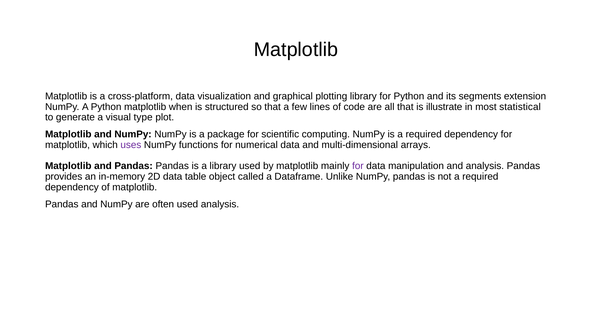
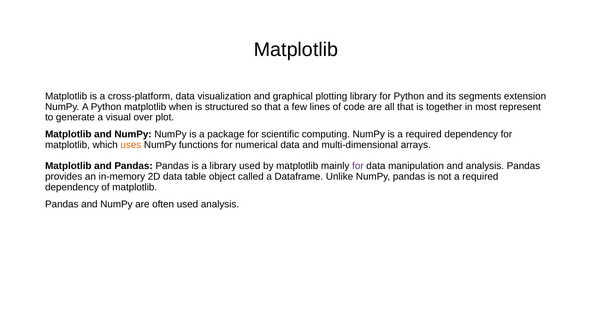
illustrate: illustrate -> together
statistical: statistical -> represent
type: type -> over
uses colour: purple -> orange
